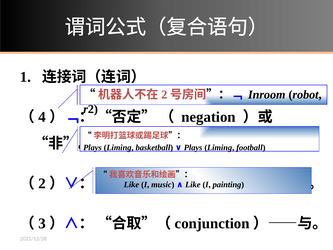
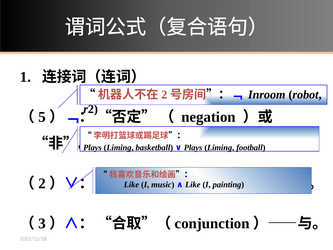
4: 4 -> 5
